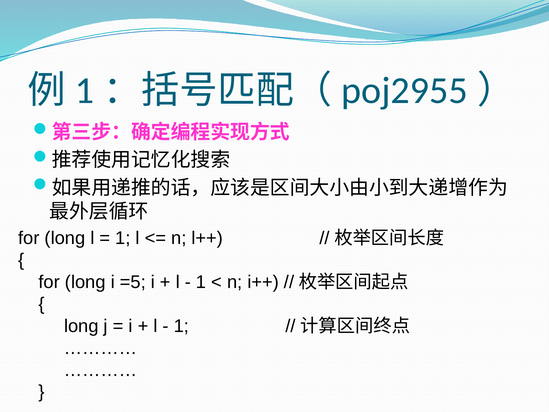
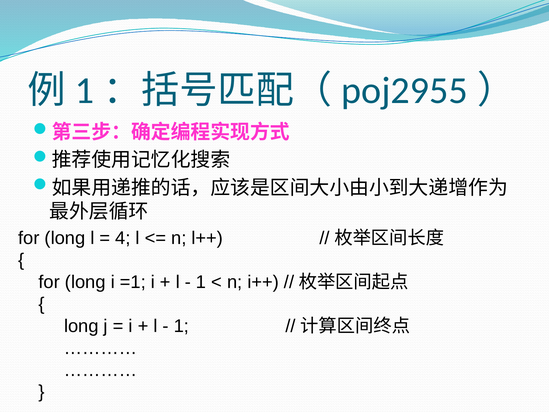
1 at (123, 238): 1 -> 4
=5: =5 -> =1
